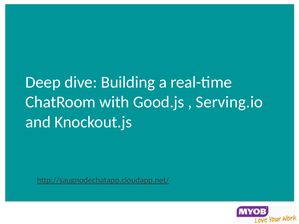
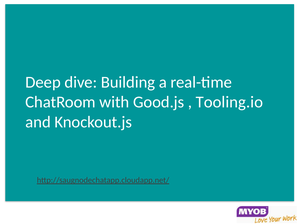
Serving.io: Serving.io -> Tooling.io
